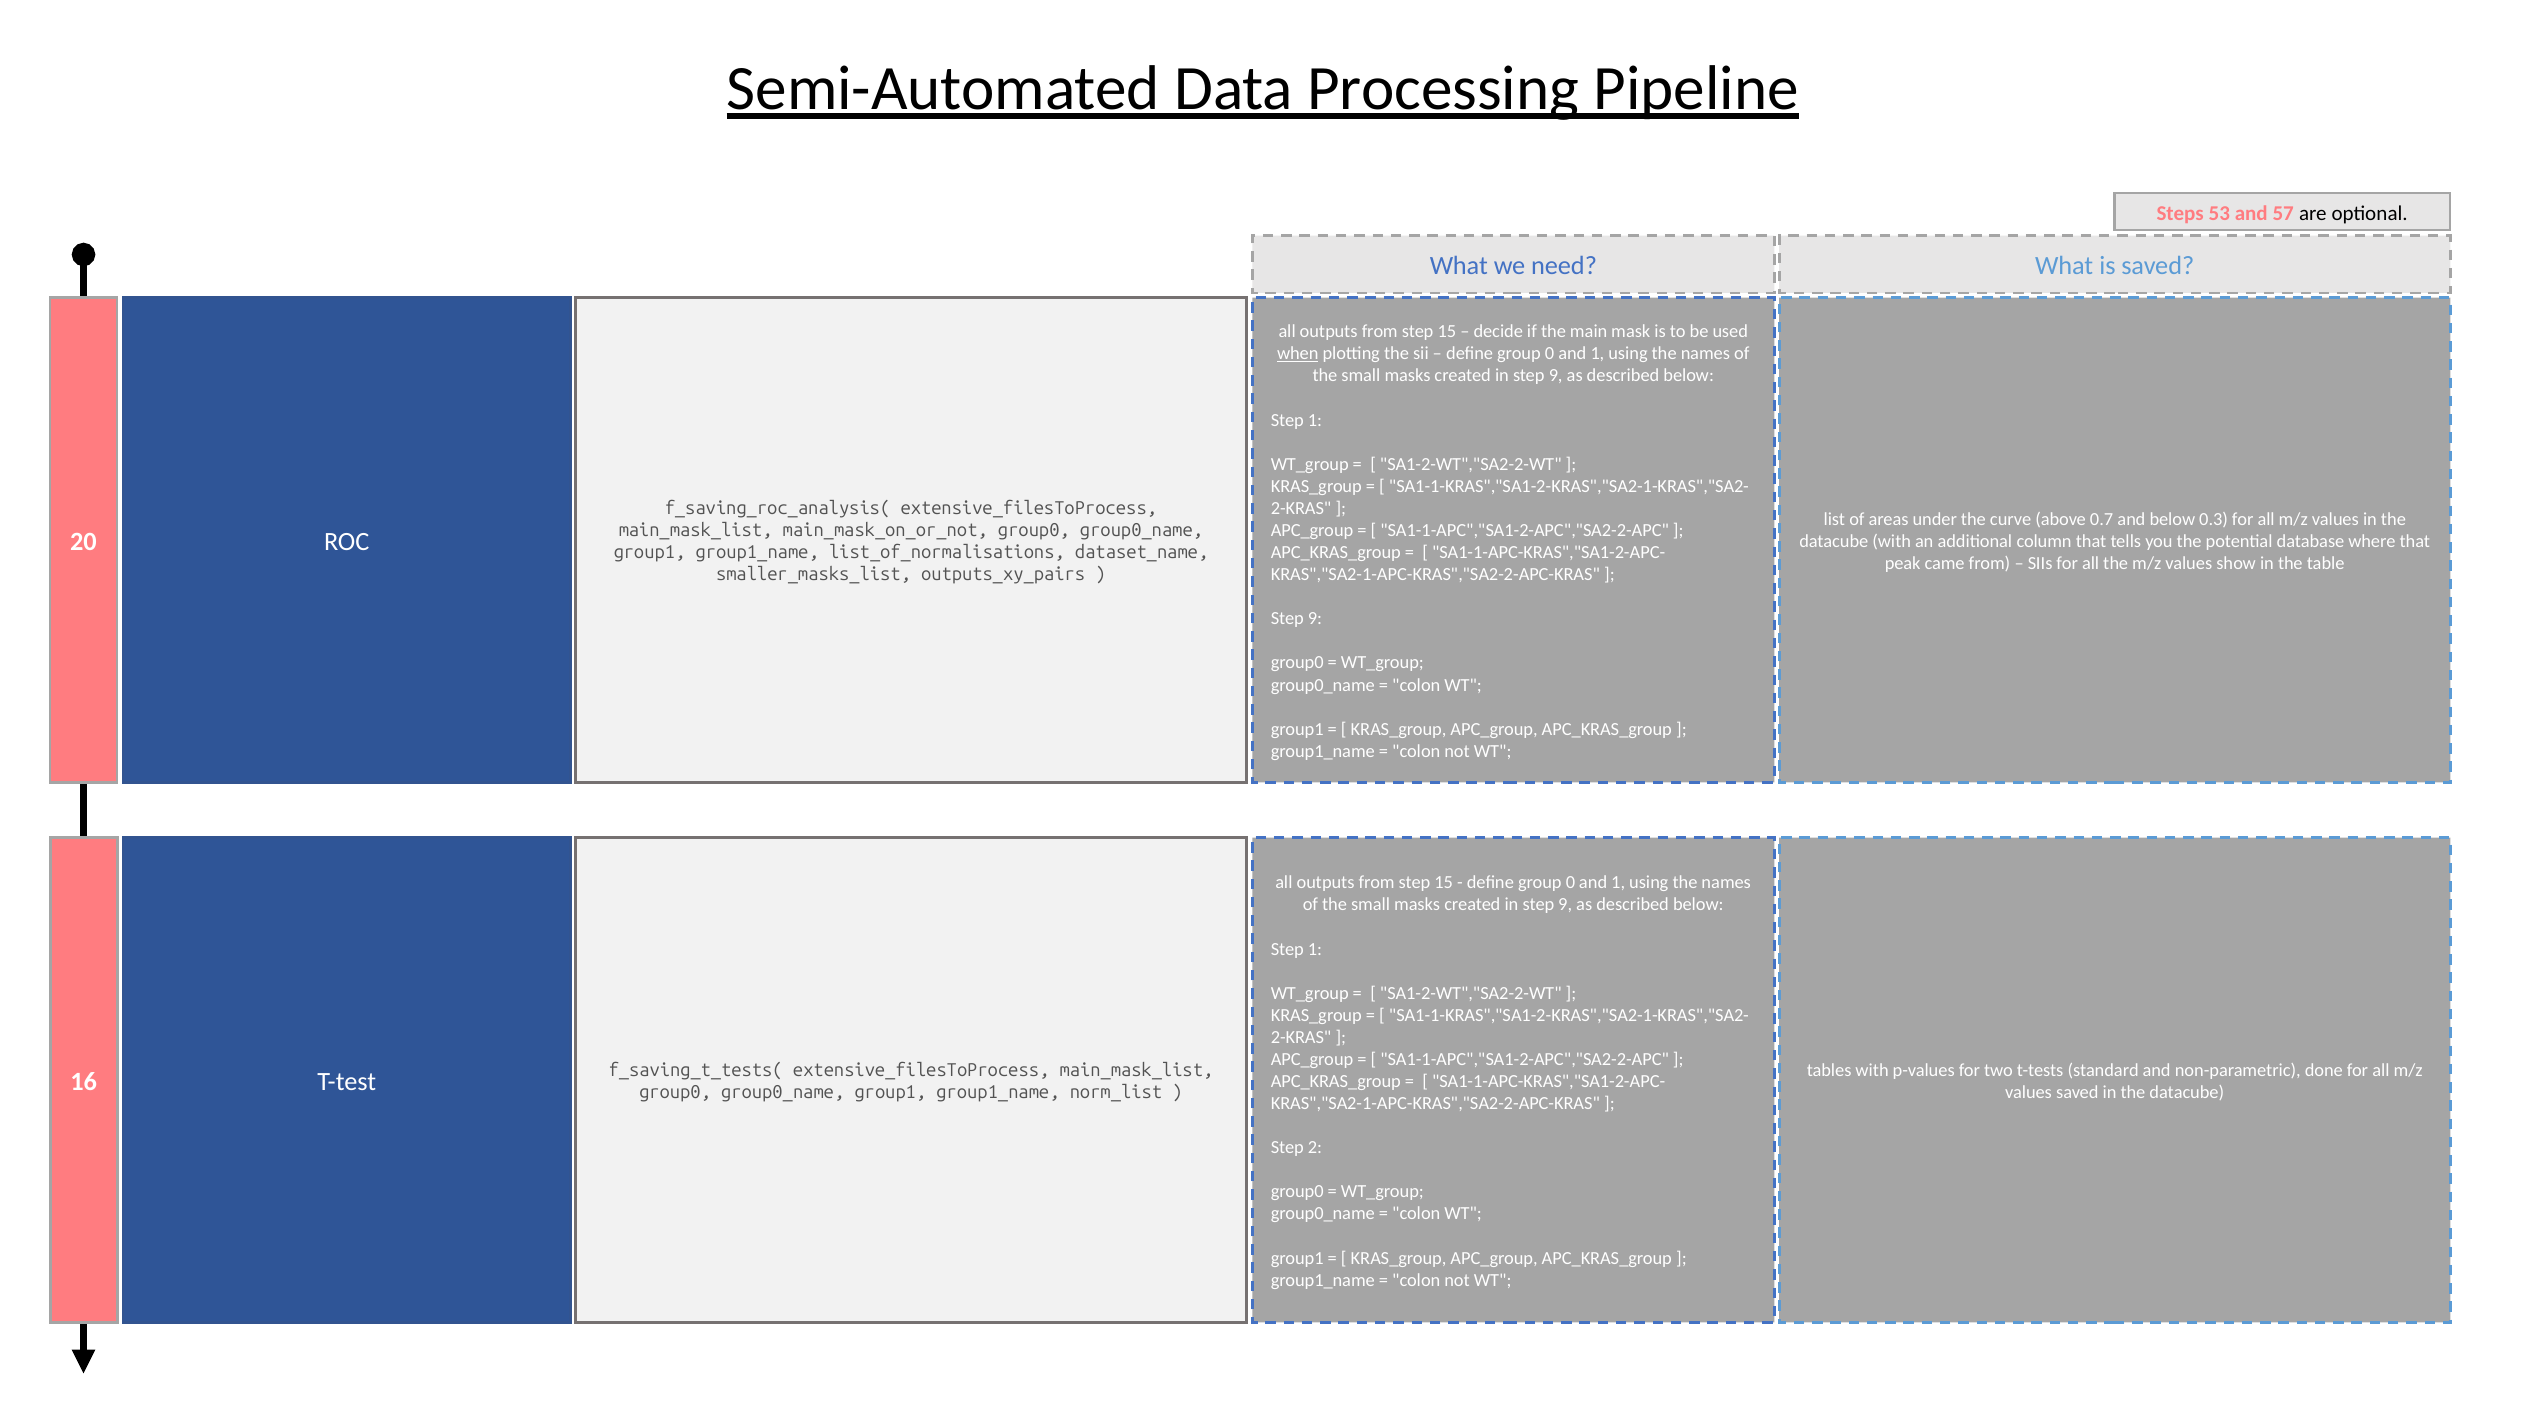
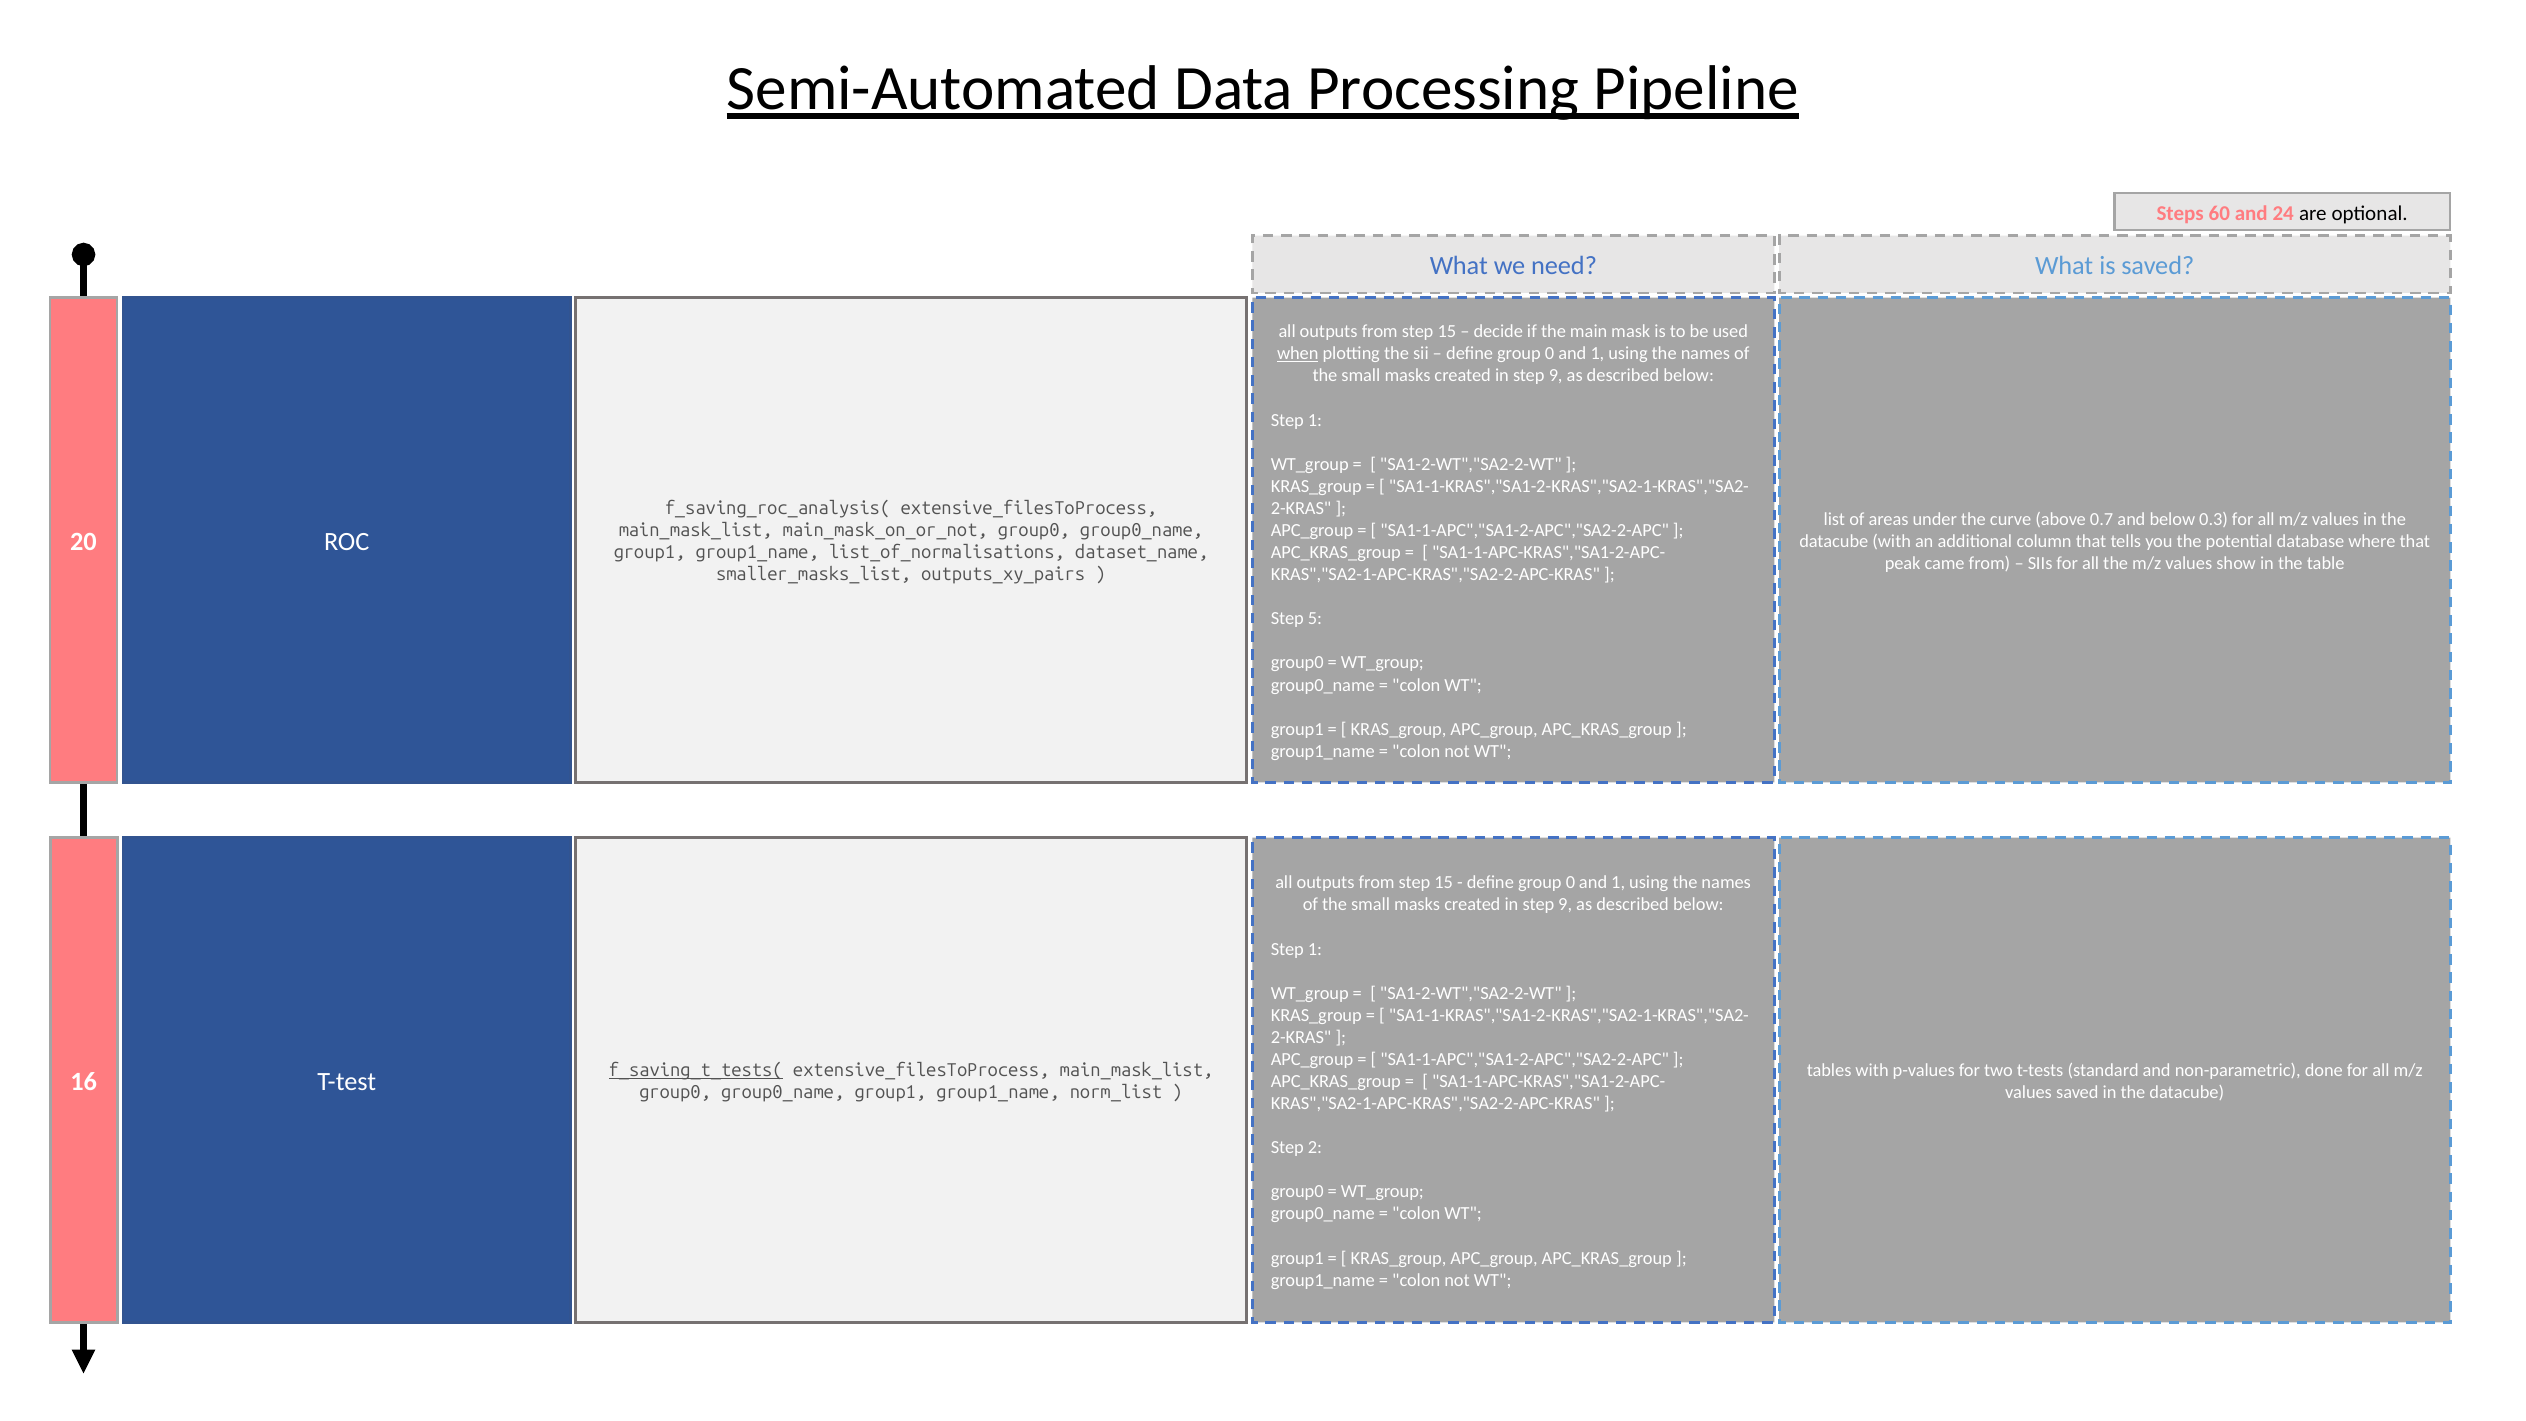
53: 53 -> 60
57: 57 -> 24
9 at (1315, 619): 9 -> 5
f_saving_t_tests( underline: none -> present
